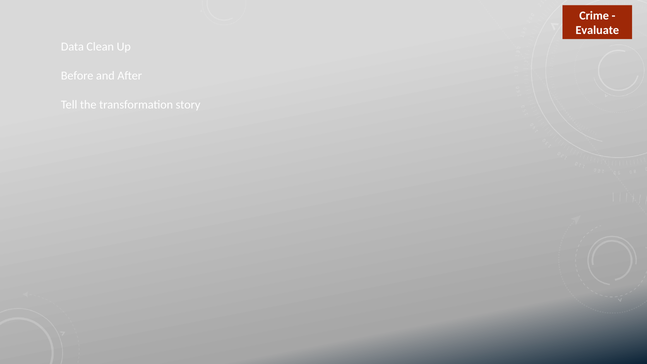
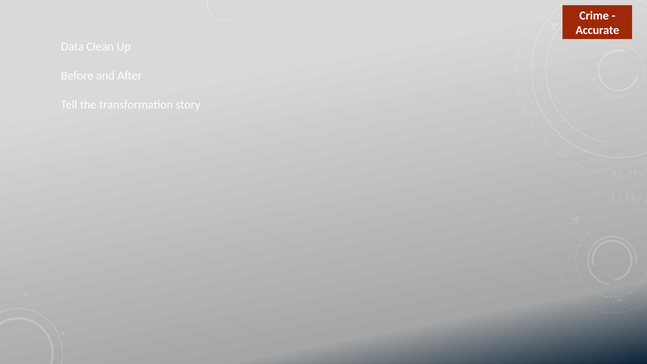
Evaluate: Evaluate -> Accurate
